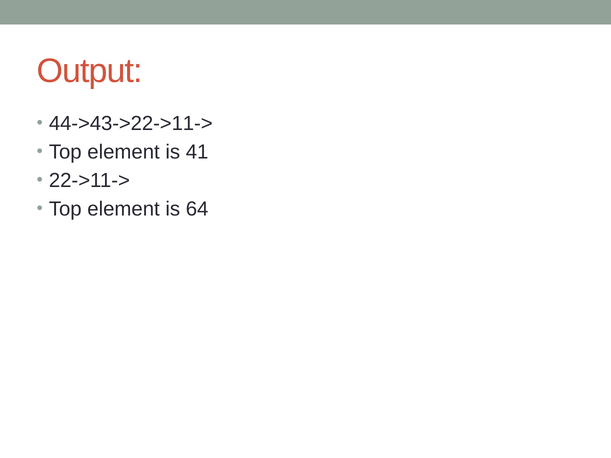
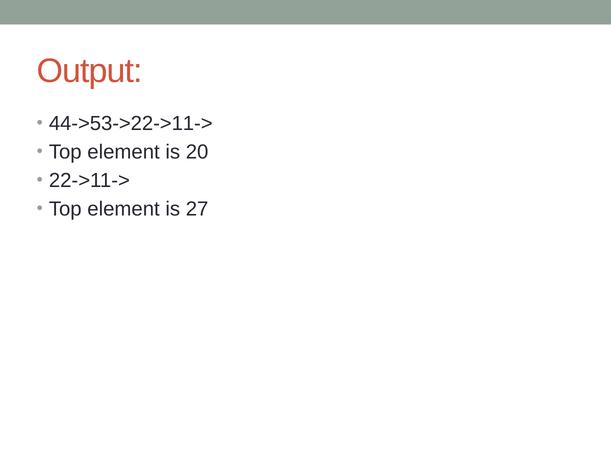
44->43->22->11->: 44->43->22->11-> -> 44->53->22->11->
41: 41 -> 20
64: 64 -> 27
